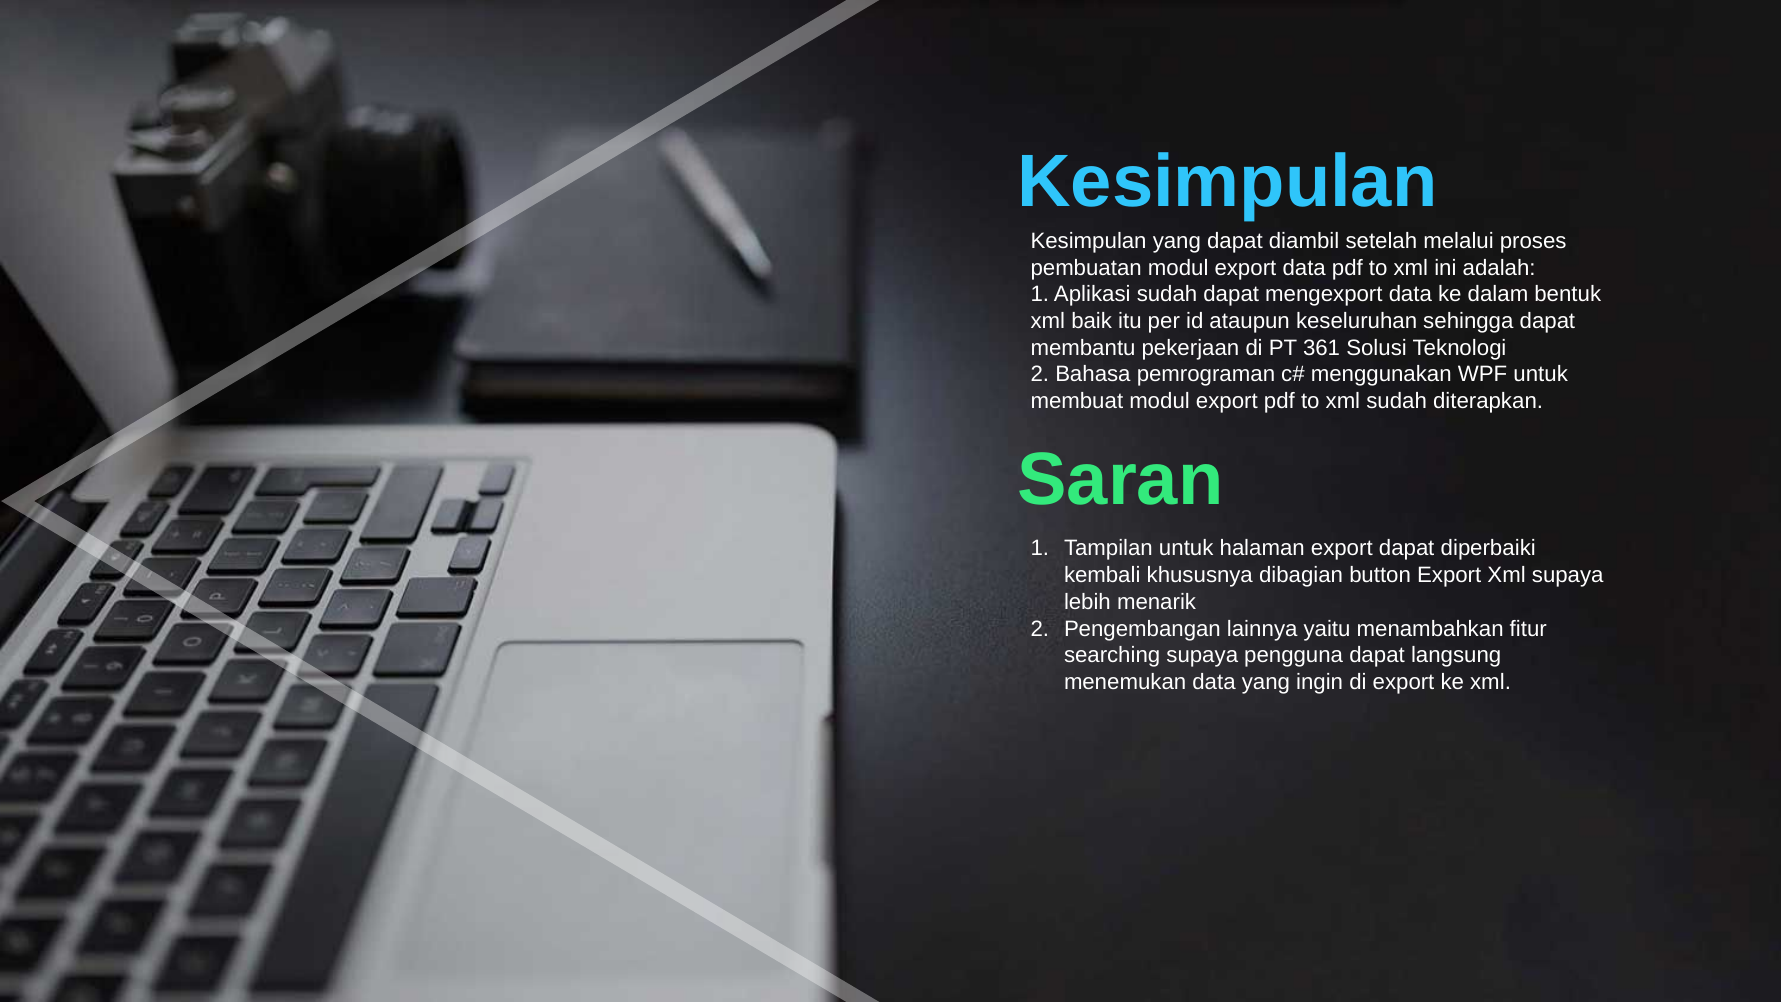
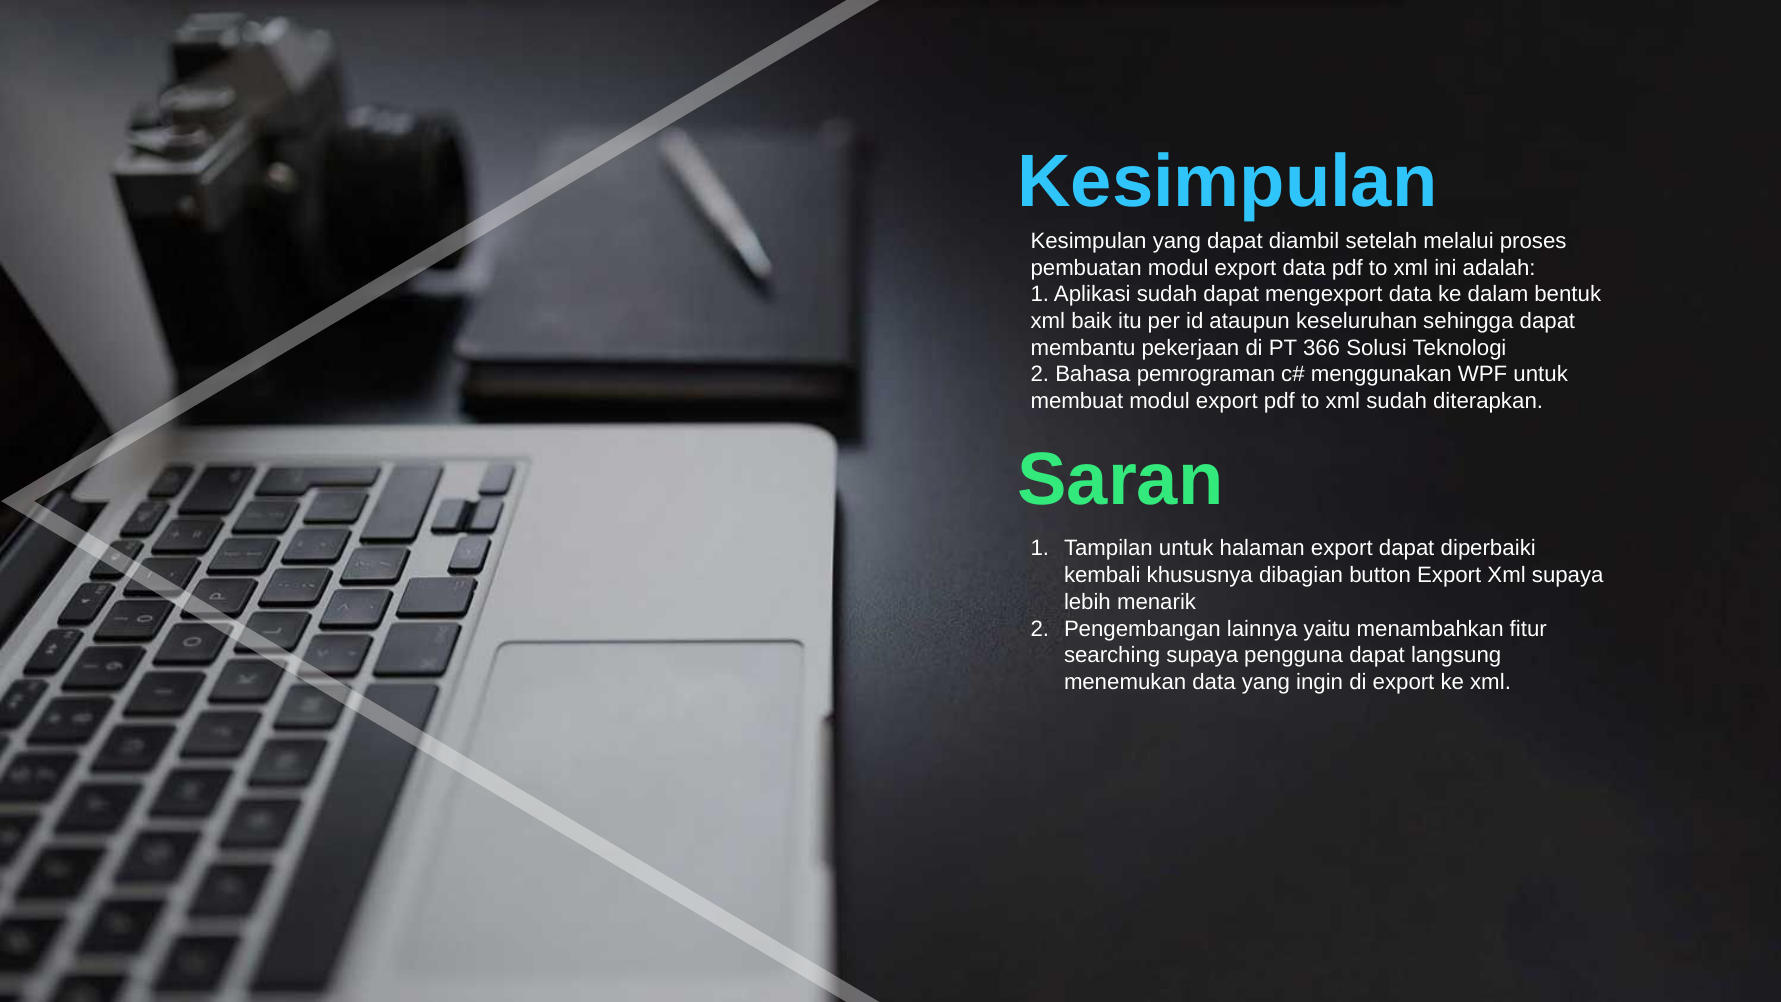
361: 361 -> 366
